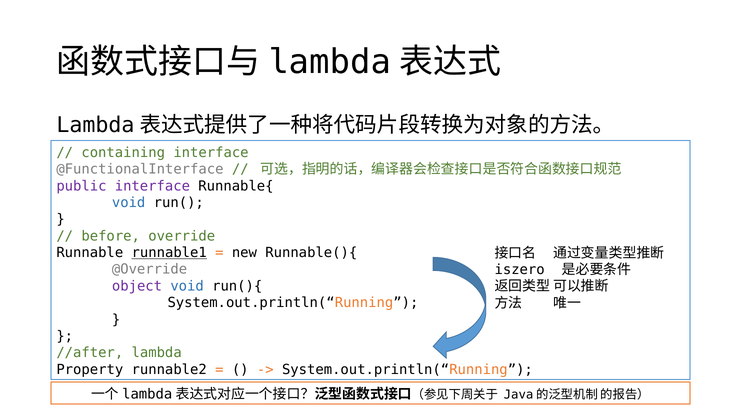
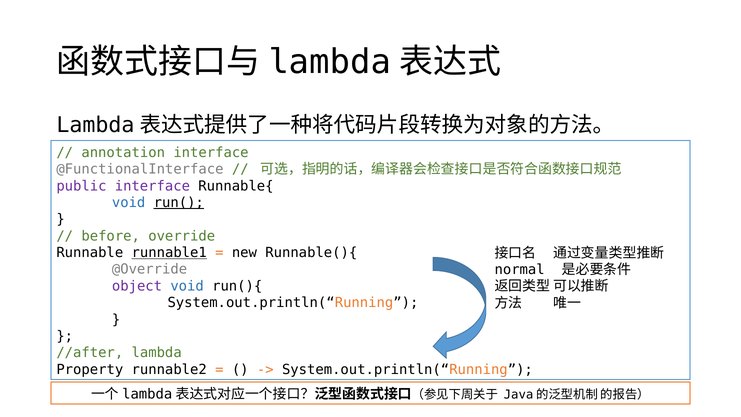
containing: containing -> annotation
run( underline: none -> present
iszero: iszero -> normal
